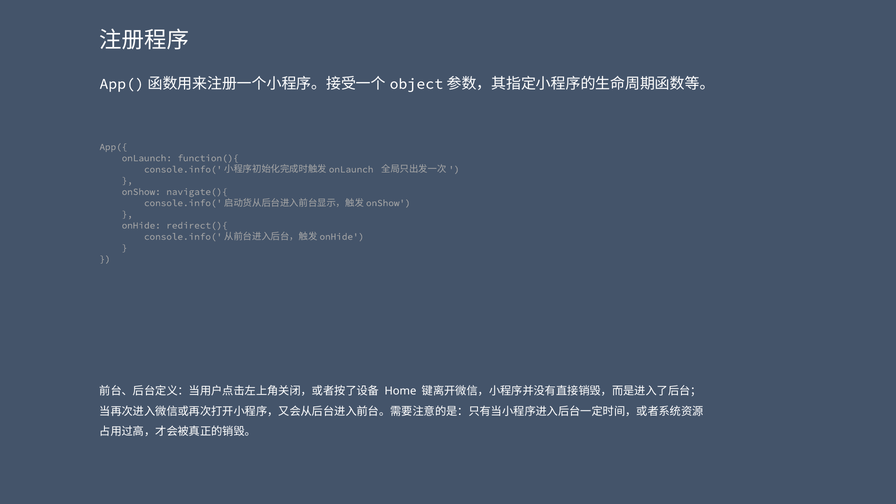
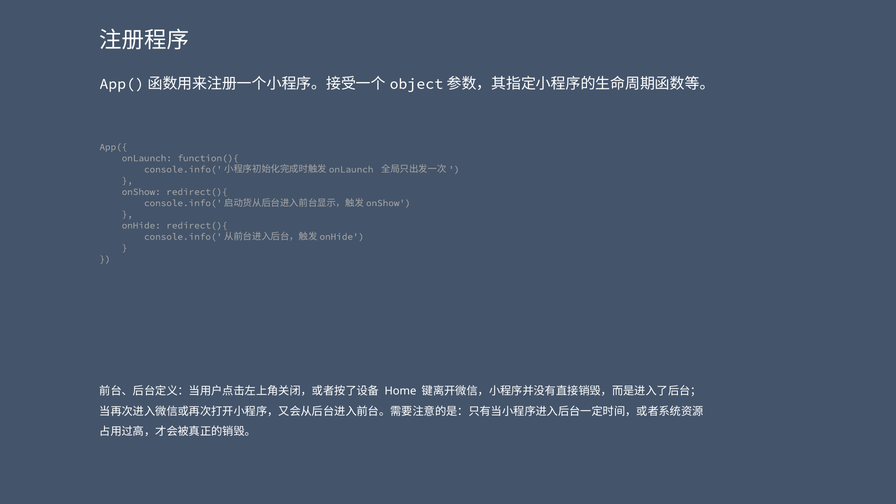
onShow navigate(){: navigate(){ -> redirect(){
